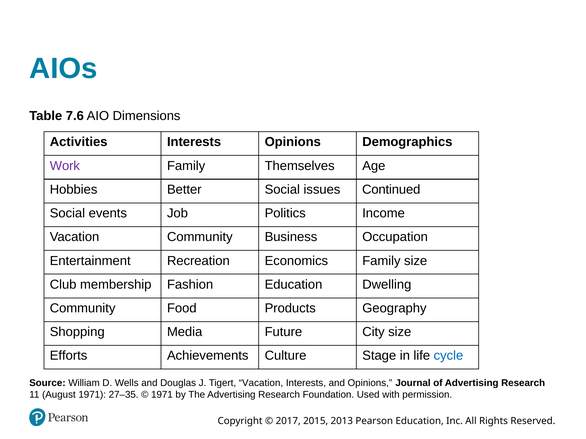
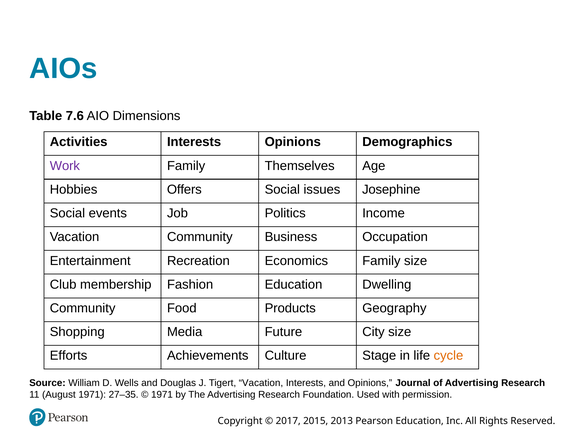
Better: Better -> Offers
Continued: Continued -> Josephine
cycle colour: blue -> orange
